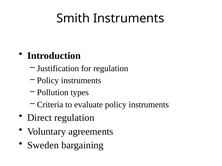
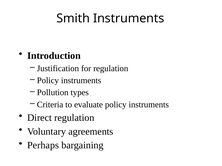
Sweden: Sweden -> Perhaps
